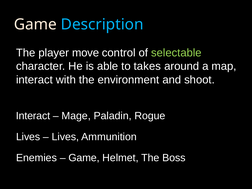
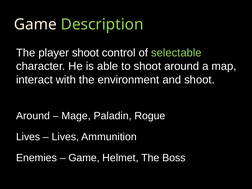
Description colour: light blue -> light green
player move: move -> shoot
to takes: takes -> shoot
Interact at (33, 116): Interact -> Around
